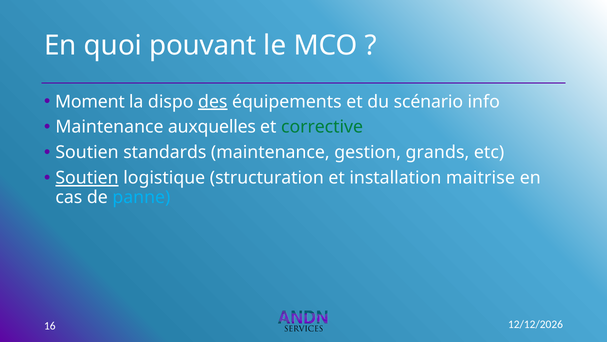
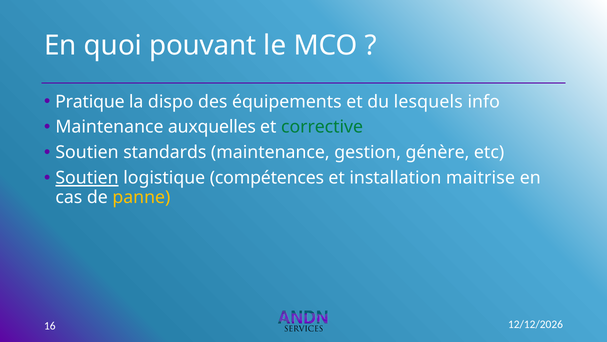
Moment: Moment -> Pratique
des underline: present -> none
scénario: scénario -> lesquels
grands: grands -> génère
structuration: structuration -> compétences
panne colour: light blue -> yellow
